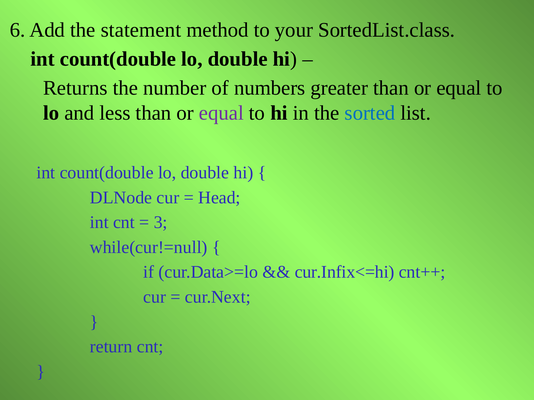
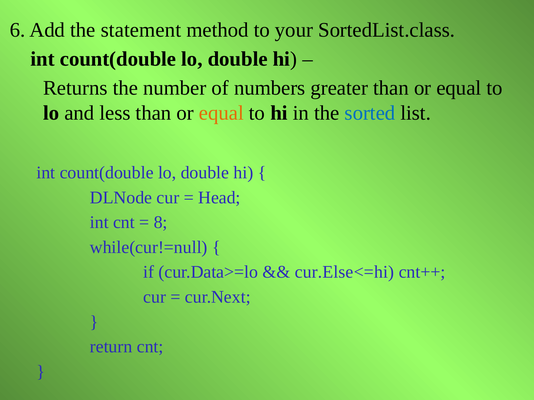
equal at (221, 113) colour: purple -> orange
3: 3 -> 8
cur.Infix<=hi: cur.Infix<=hi -> cur.Else<=hi
